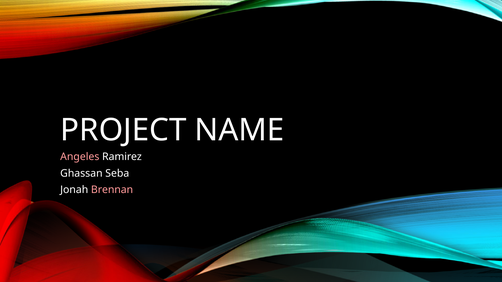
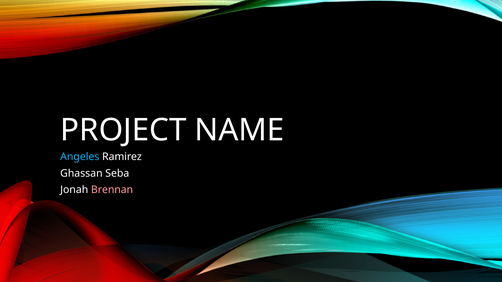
Angeles colour: pink -> light blue
